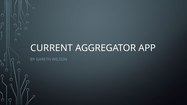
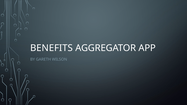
CURRENT: CURRENT -> BENEFITS
